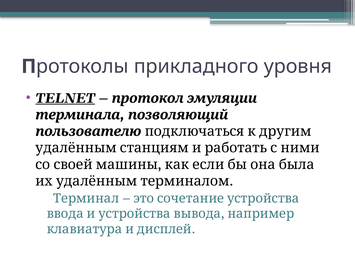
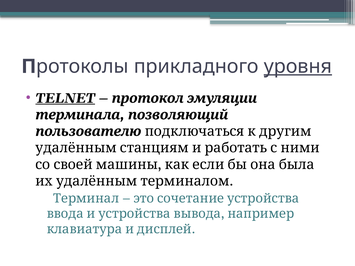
уровня underline: none -> present
